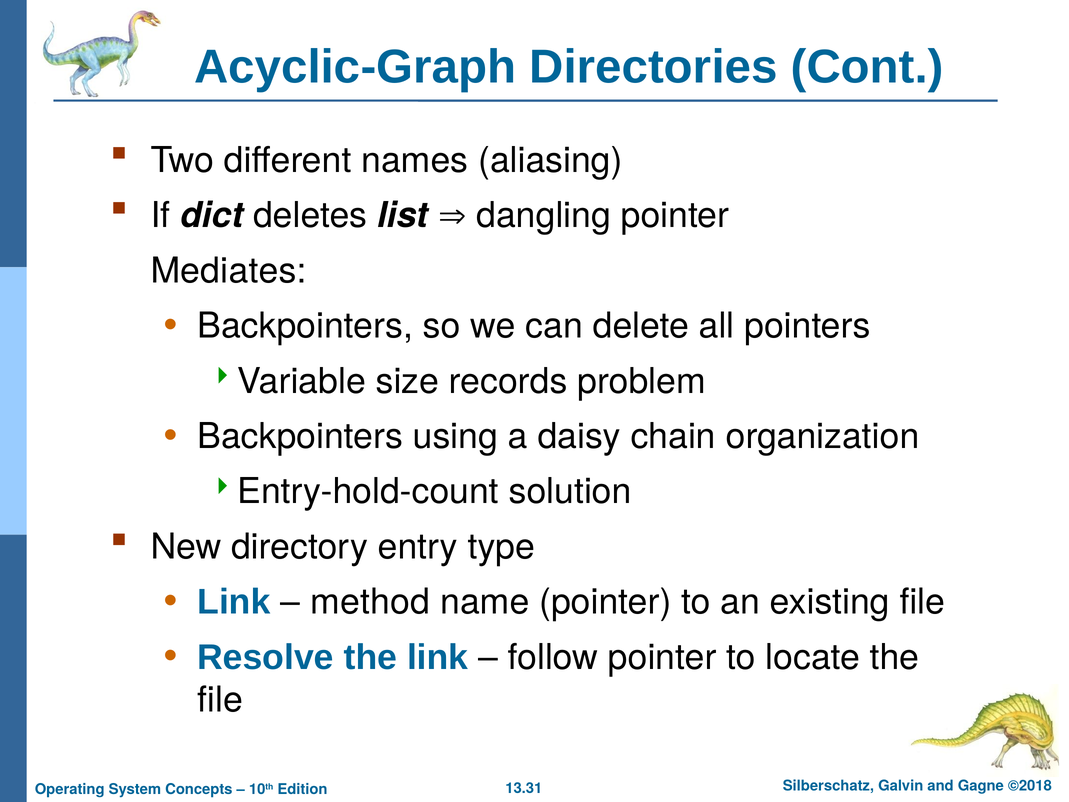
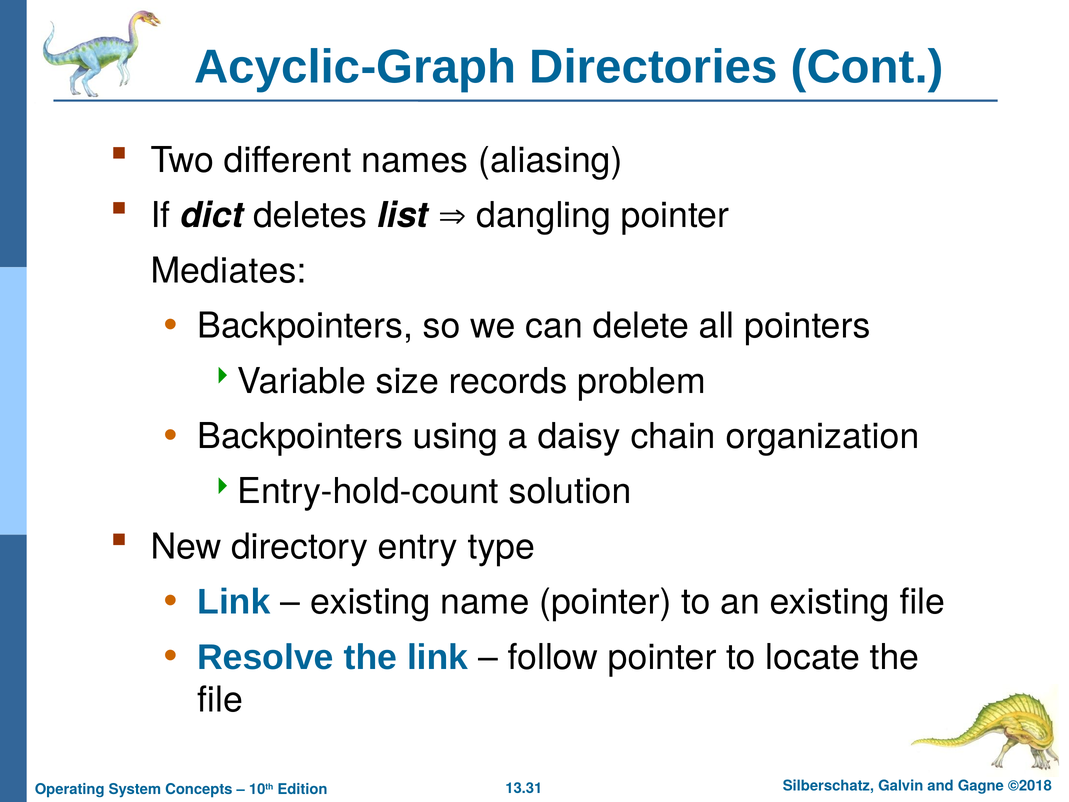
method at (370, 602): method -> existing
